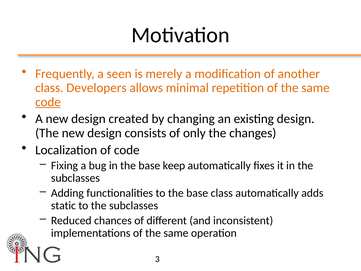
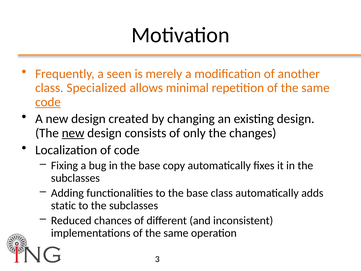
Developers: Developers -> Specialized
new at (73, 133) underline: none -> present
keep: keep -> copy
